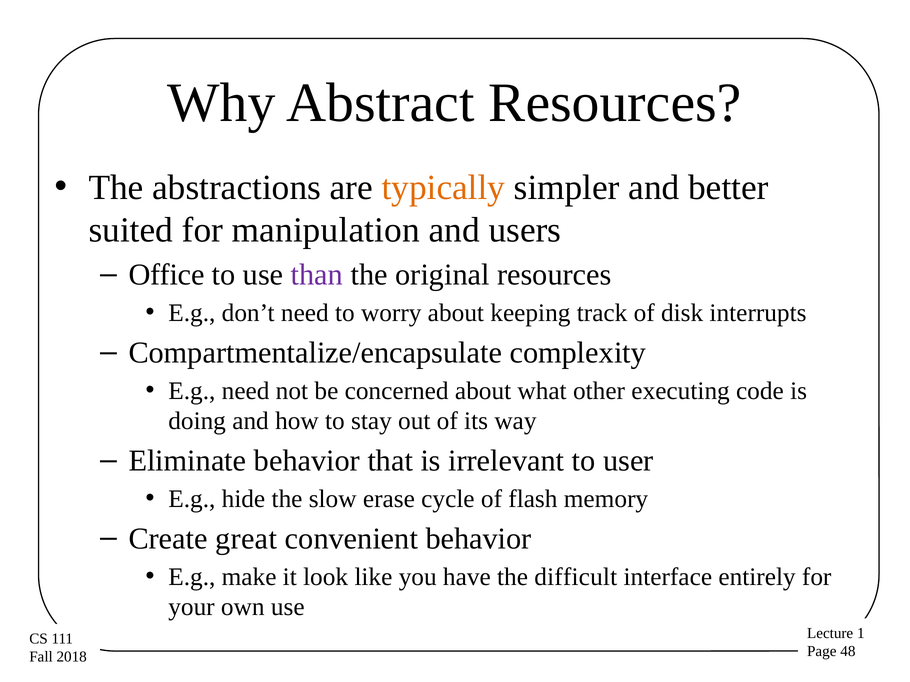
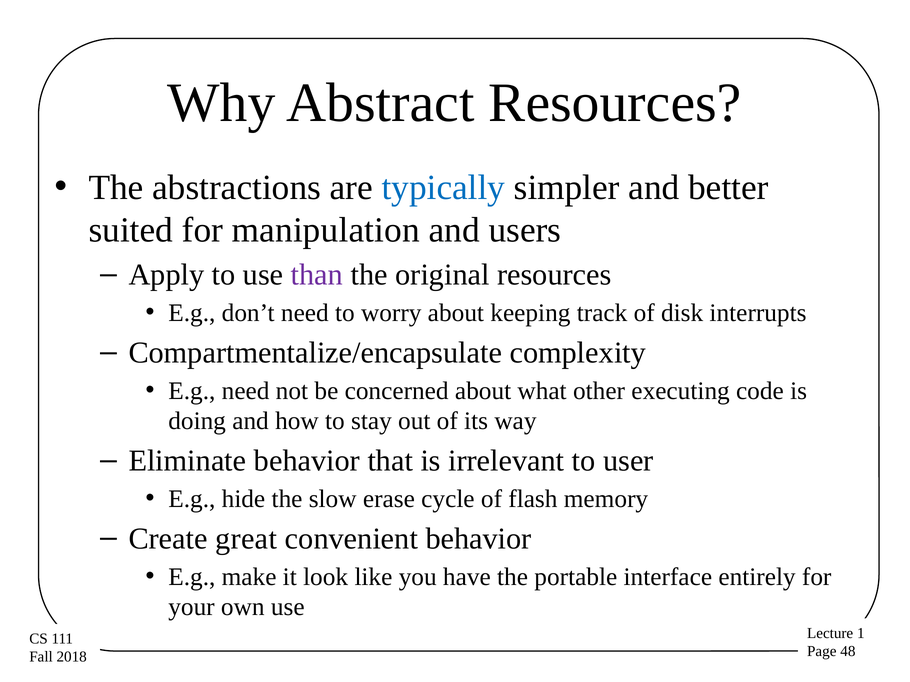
typically colour: orange -> blue
Office: Office -> Apply
difficult: difficult -> portable
